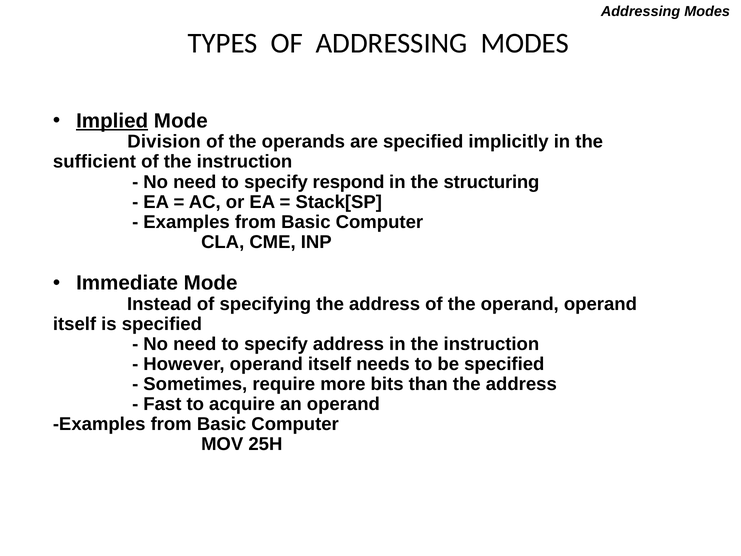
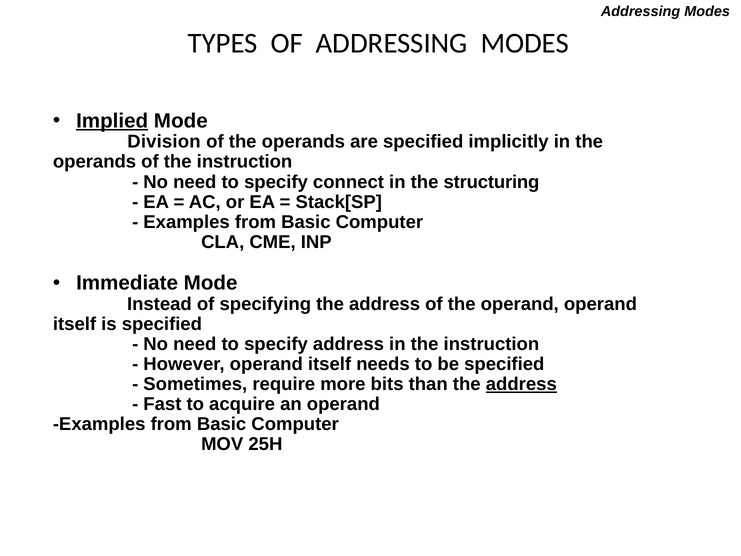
sufficient at (94, 162): sufficient -> operands
respond: respond -> connect
address at (521, 384) underline: none -> present
